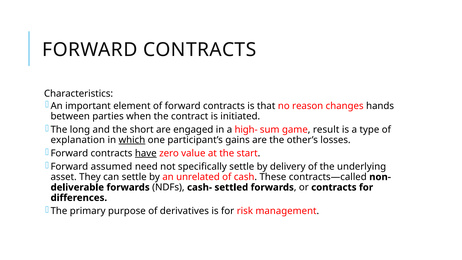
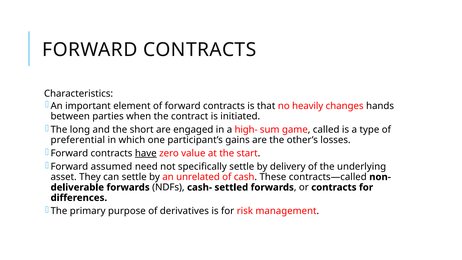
reason: reason -> heavily
result: result -> called
explanation: explanation -> preferential
which underline: present -> none
